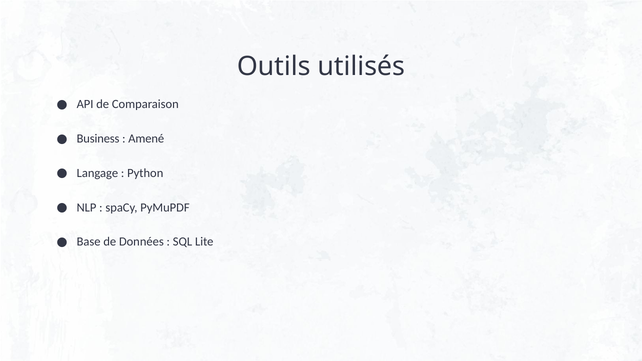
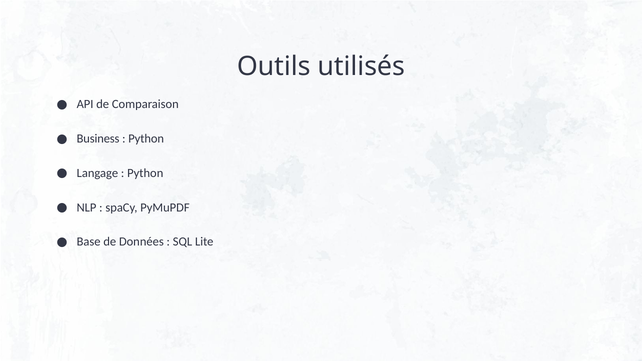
Amené at (146, 139): Amené -> Python
